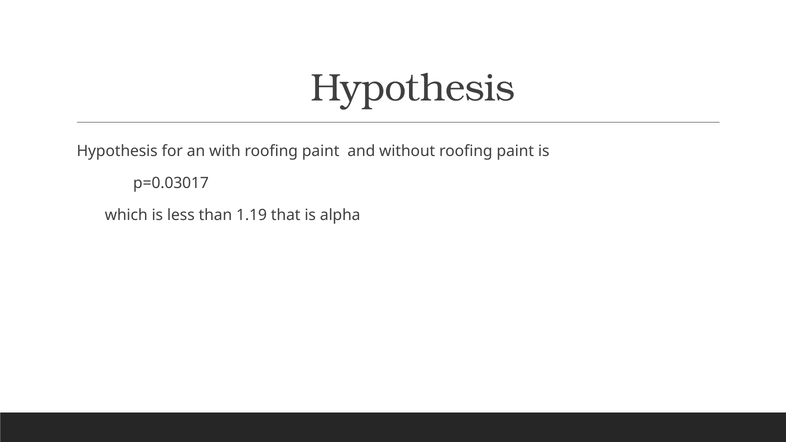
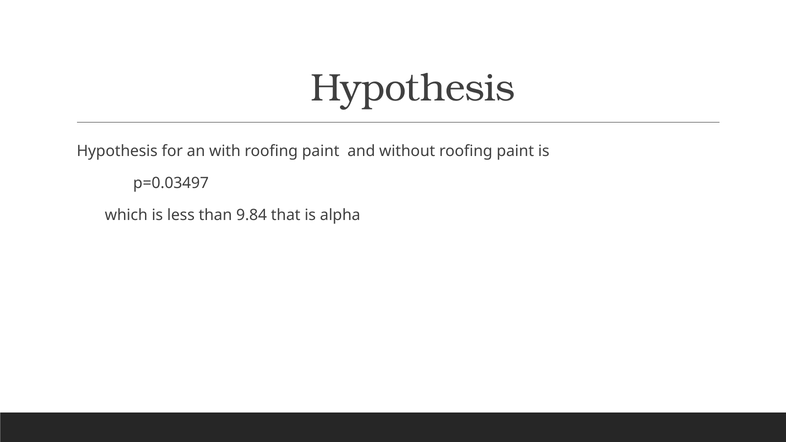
p=0.03017: p=0.03017 -> p=0.03497
1.19: 1.19 -> 9.84
